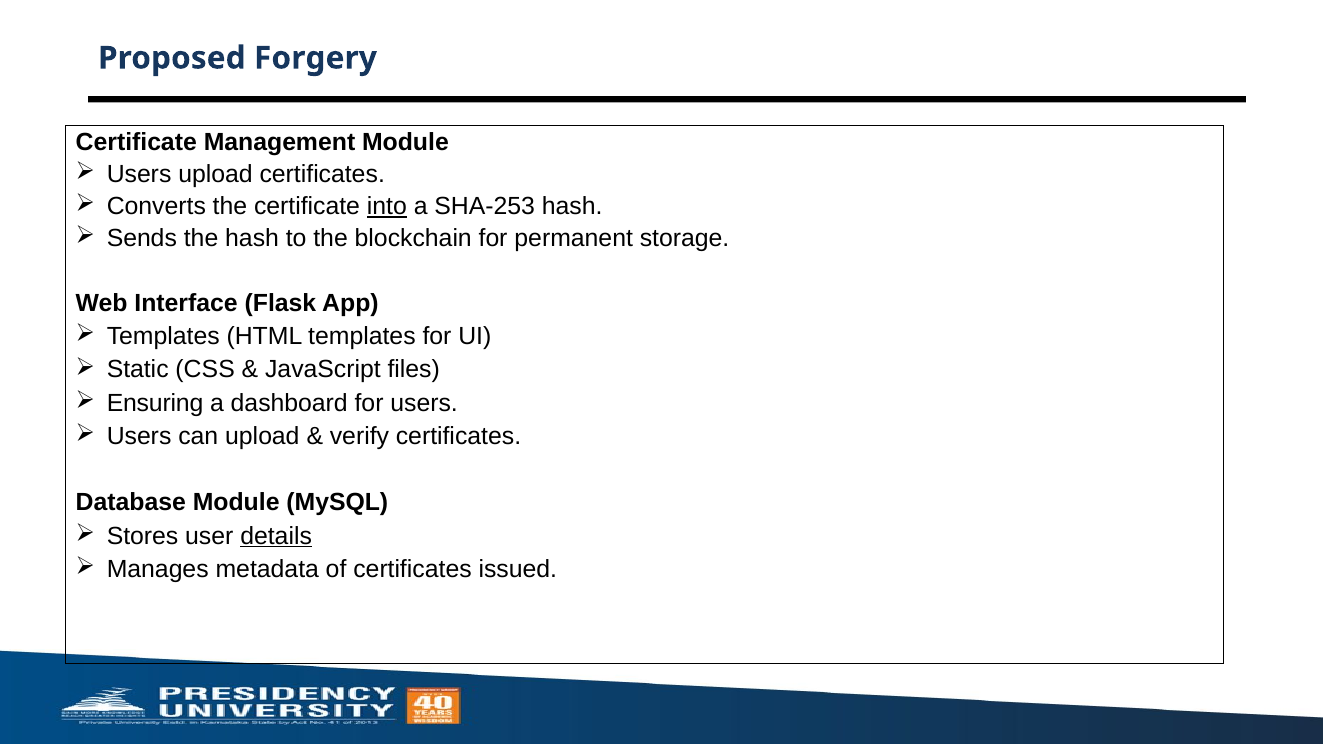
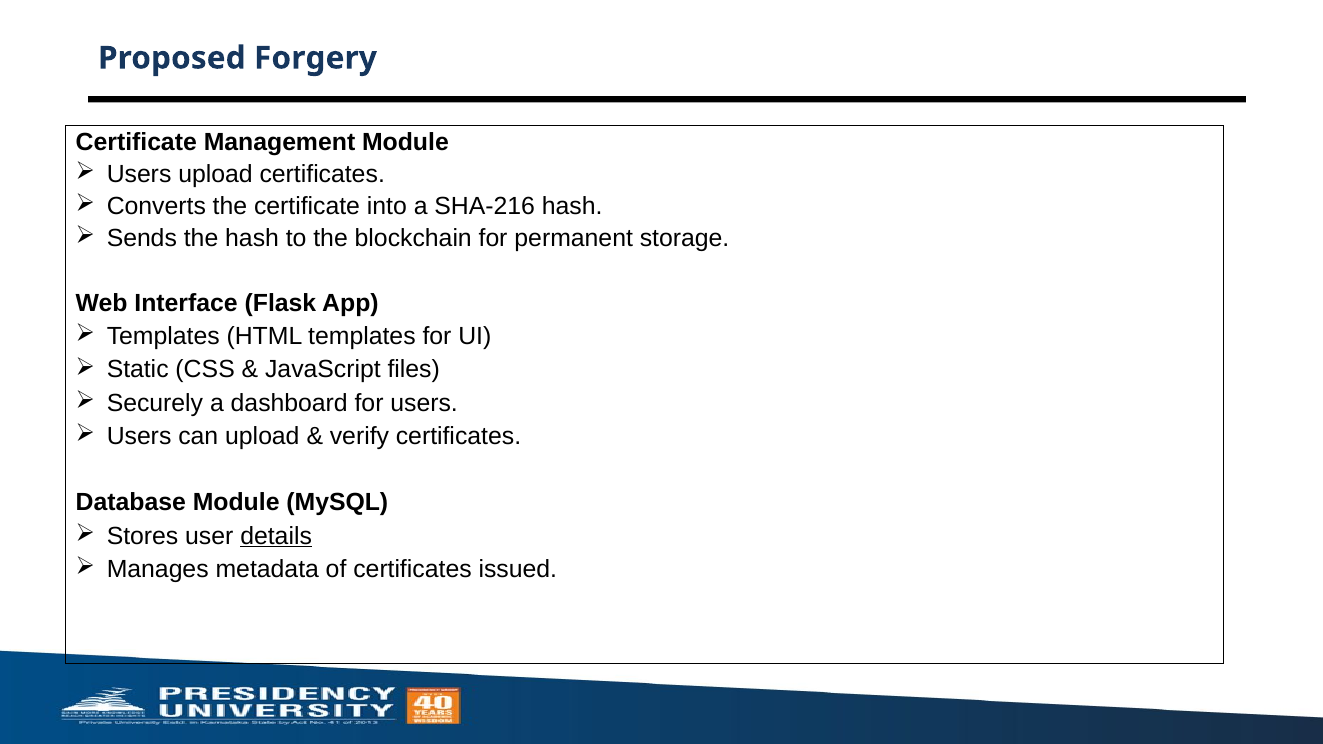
into underline: present -> none
SHA-253: SHA-253 -> SHA-216
Ensuring: Ensuring -> Securely
